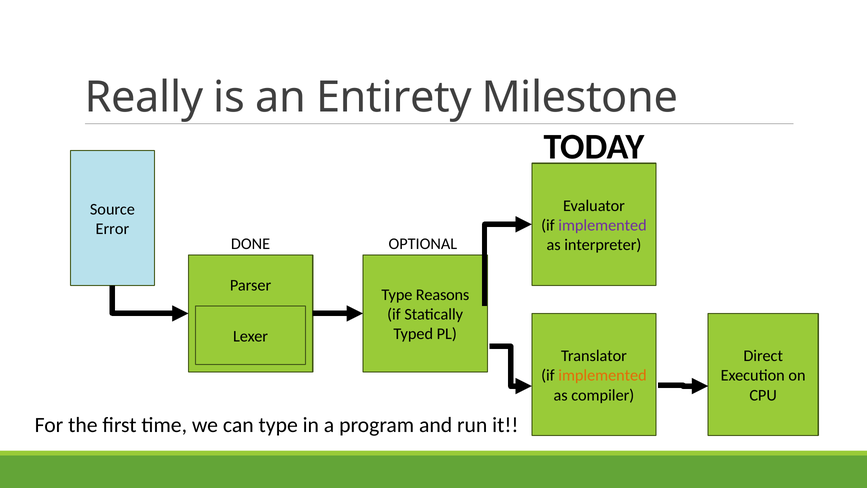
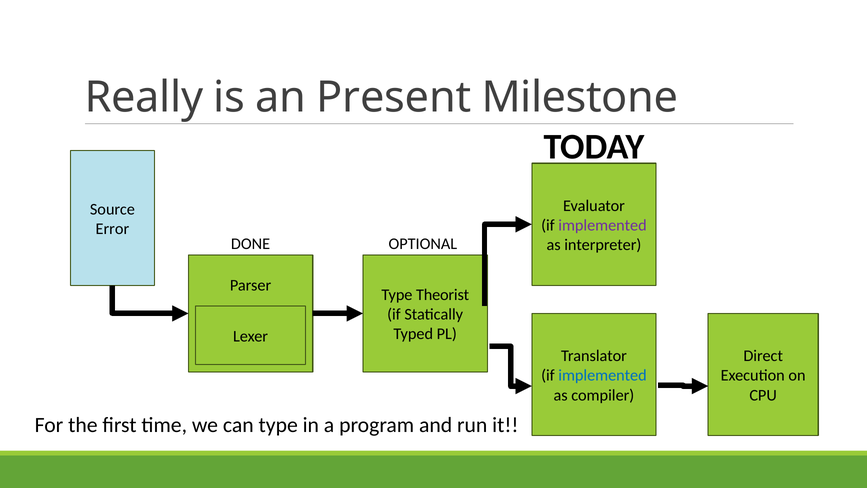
Entirety: Entirety -> Present
Reasons: Reasons -> Theorist
implemented at (603, 375) colour: orange -> blue
